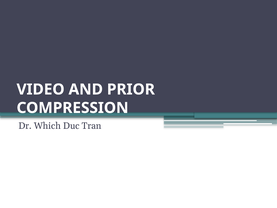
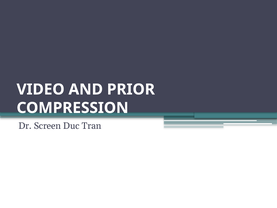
Which: Which -> Screen
